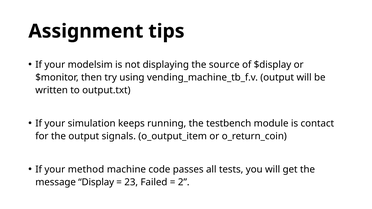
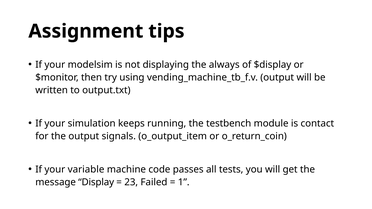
source: source -> always
method: method -> variable
2: 2 -> 1
